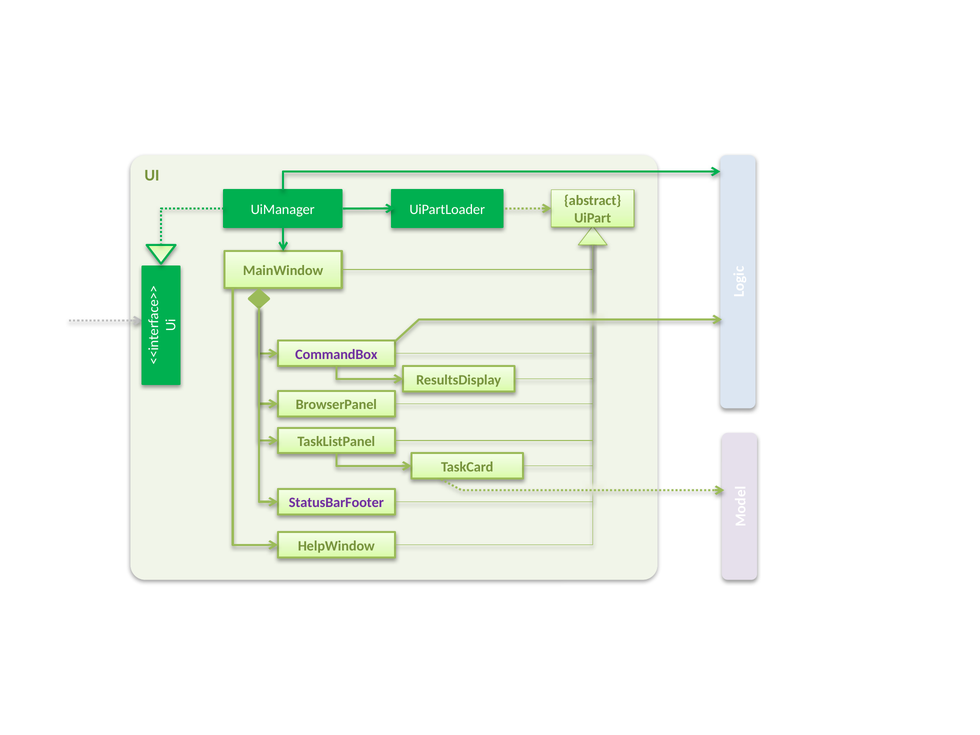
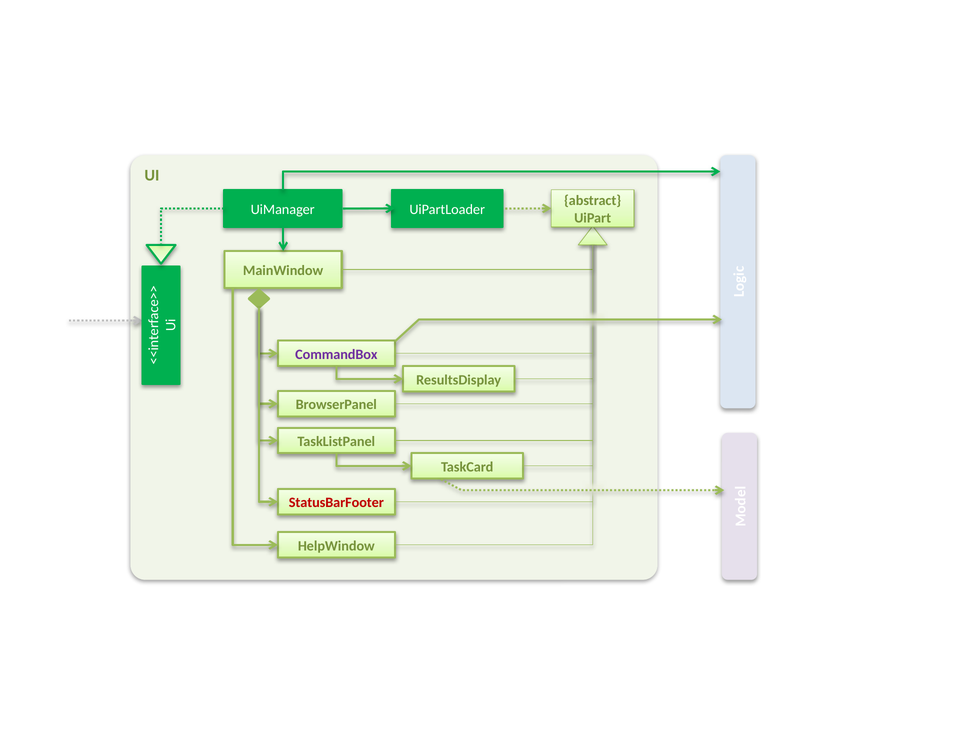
StatusBarFooter colour: purple -> red
